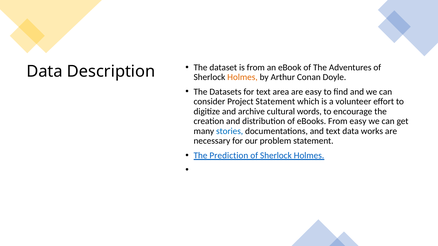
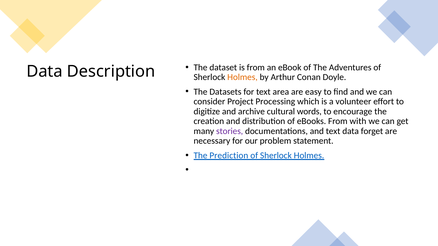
Project Statement: Statement -> Processing
From easy: easy -> with
stories colour: blue -> purple
works: works -> forget
